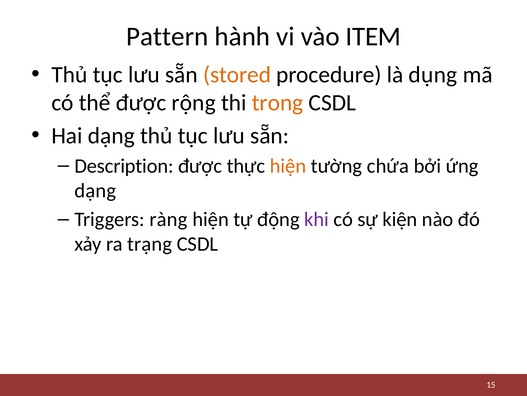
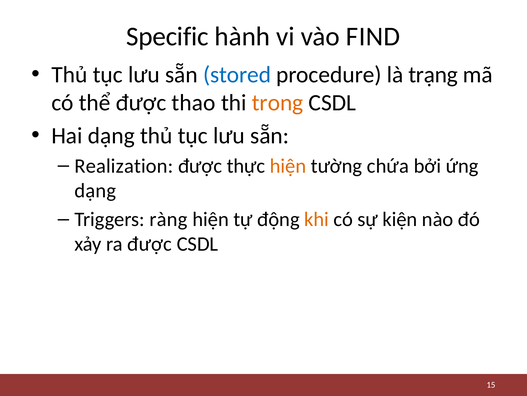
Pattern: Pattern -> Specific
ITEM: ITEM -> FIND
stored colour: orange -> blue
dụng: dụng -> trạng
rộng: rộng -> thao
Description: Description -> Realization
khi colour: purple -> orange
ra trạng: trạng -> được
